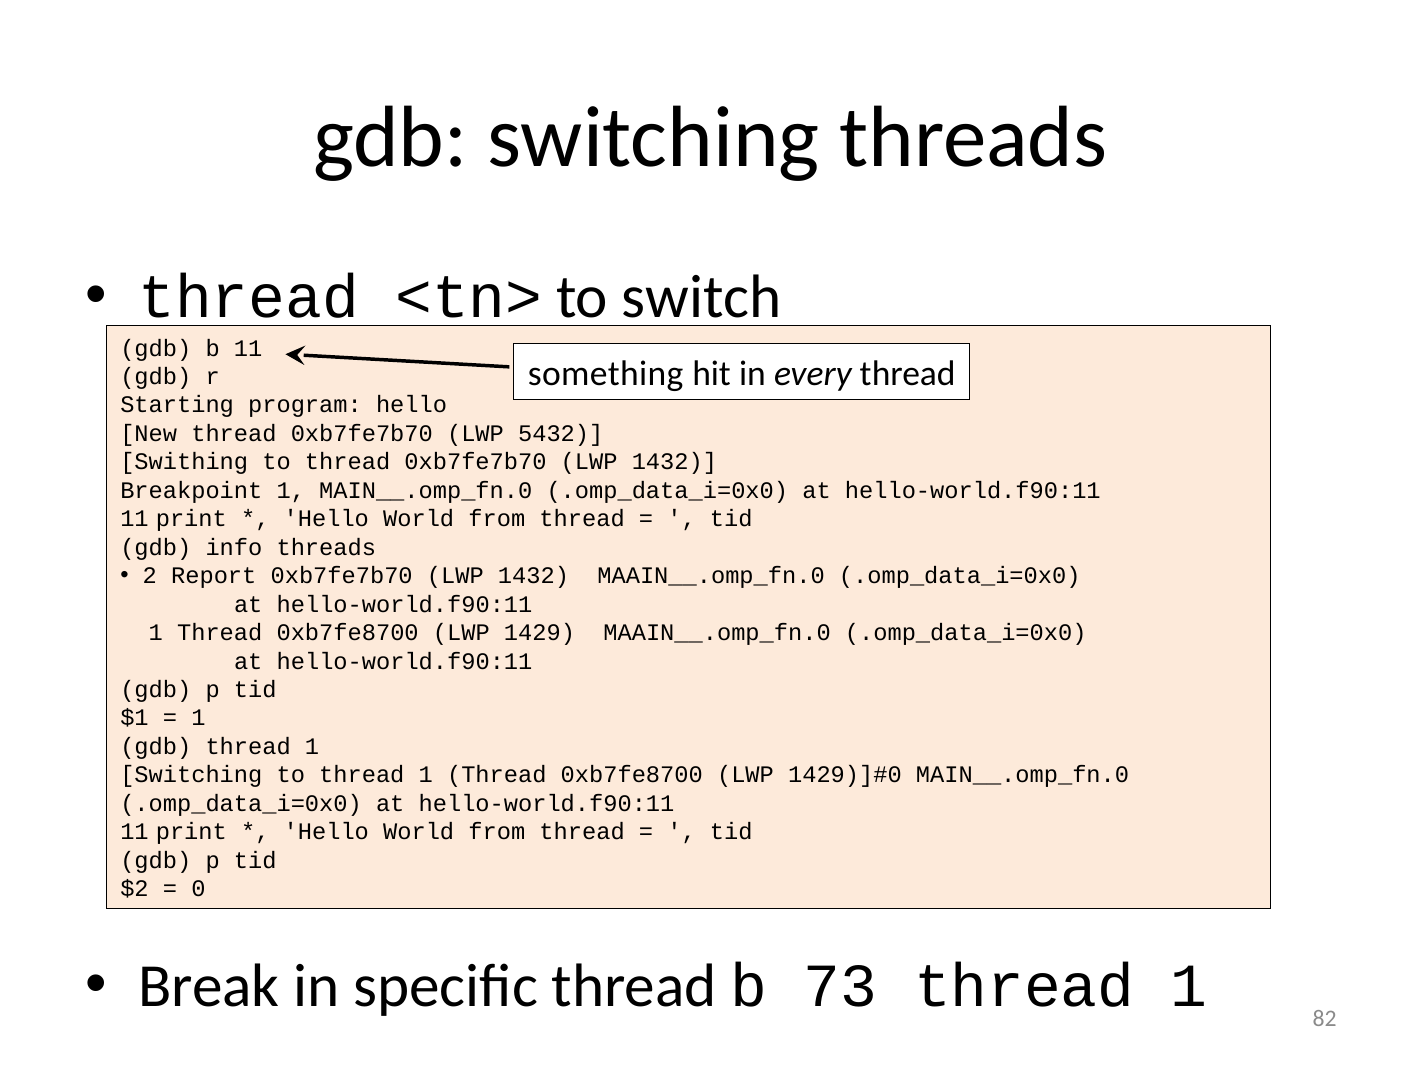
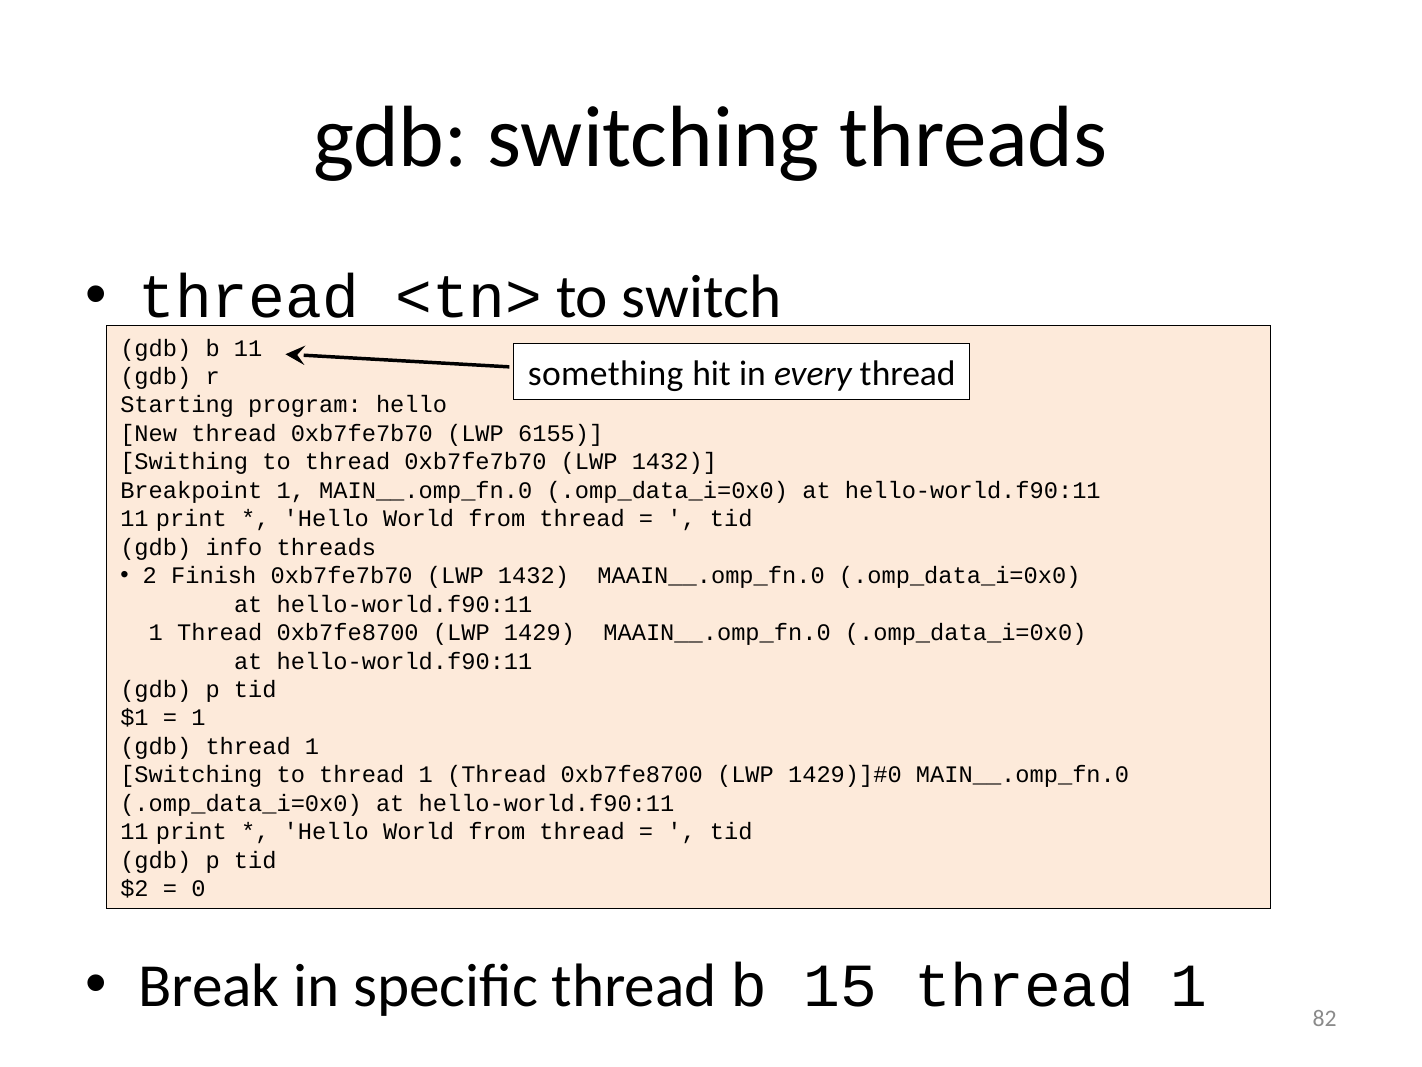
5432: 5432 -> 6155
Report: Report -> Finish
73: 73 -> 15
